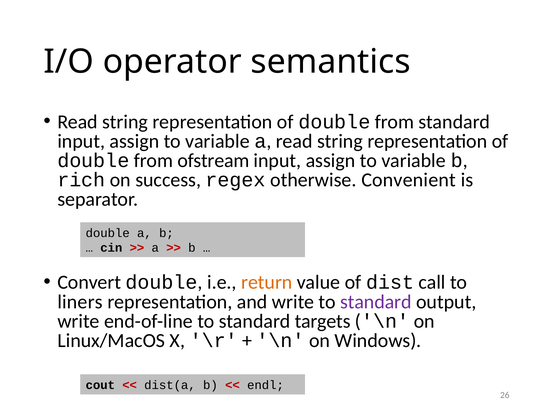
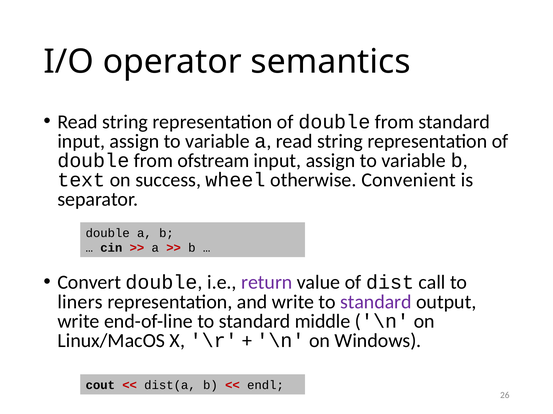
rich: rich -> text
regex: regex -> wheel
return colour: orange -> purple
targets: targets -> middle
